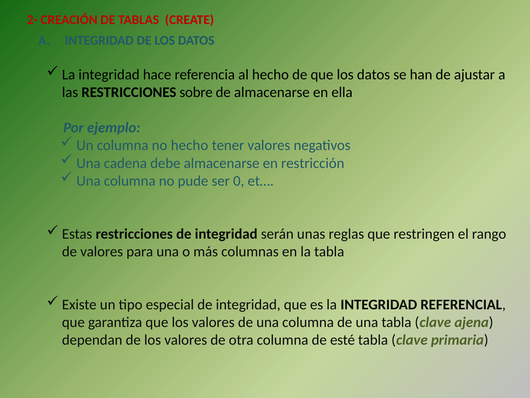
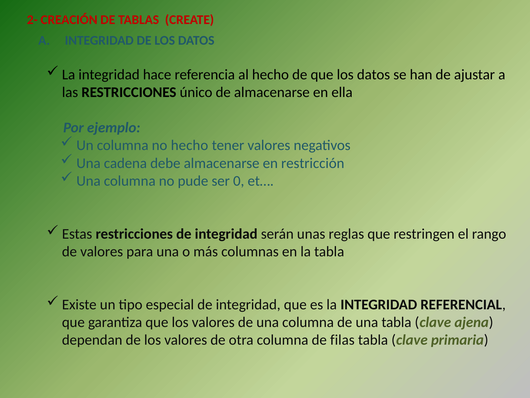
sobre: sobre -> único
esté: esté -> filas
